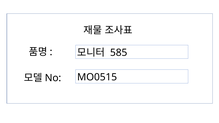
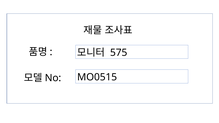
585: 585 -> 575
